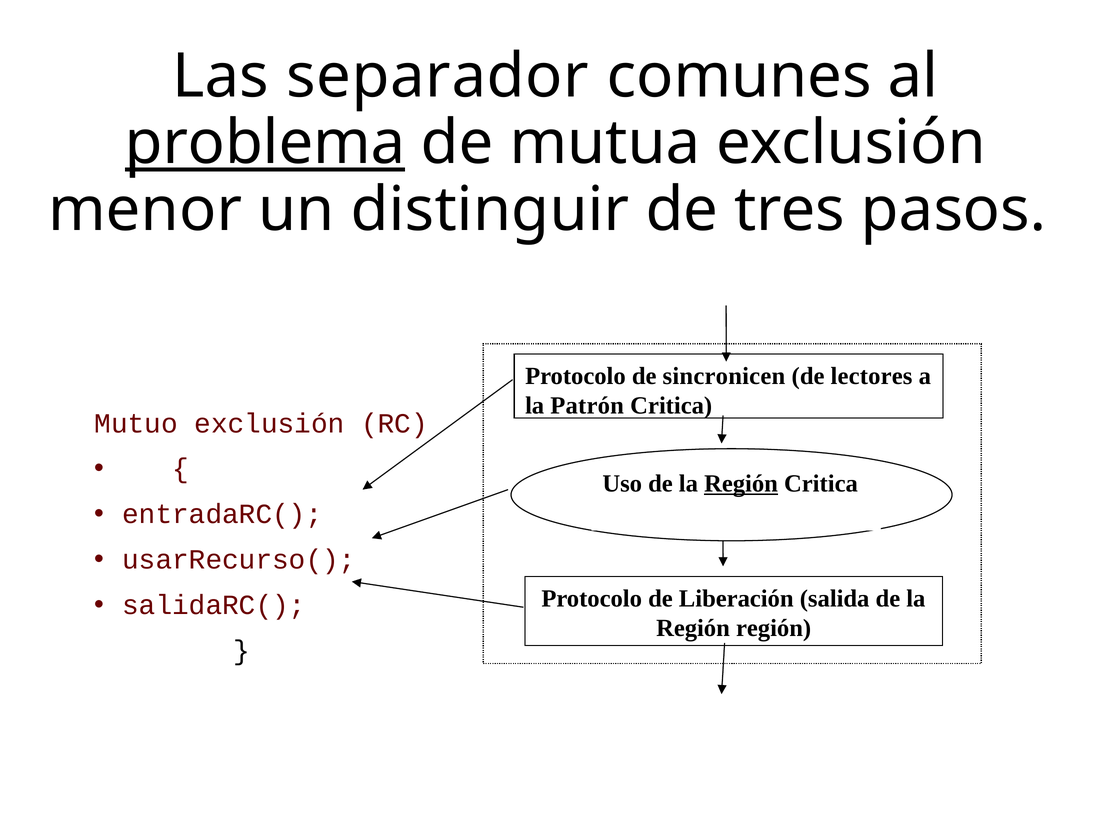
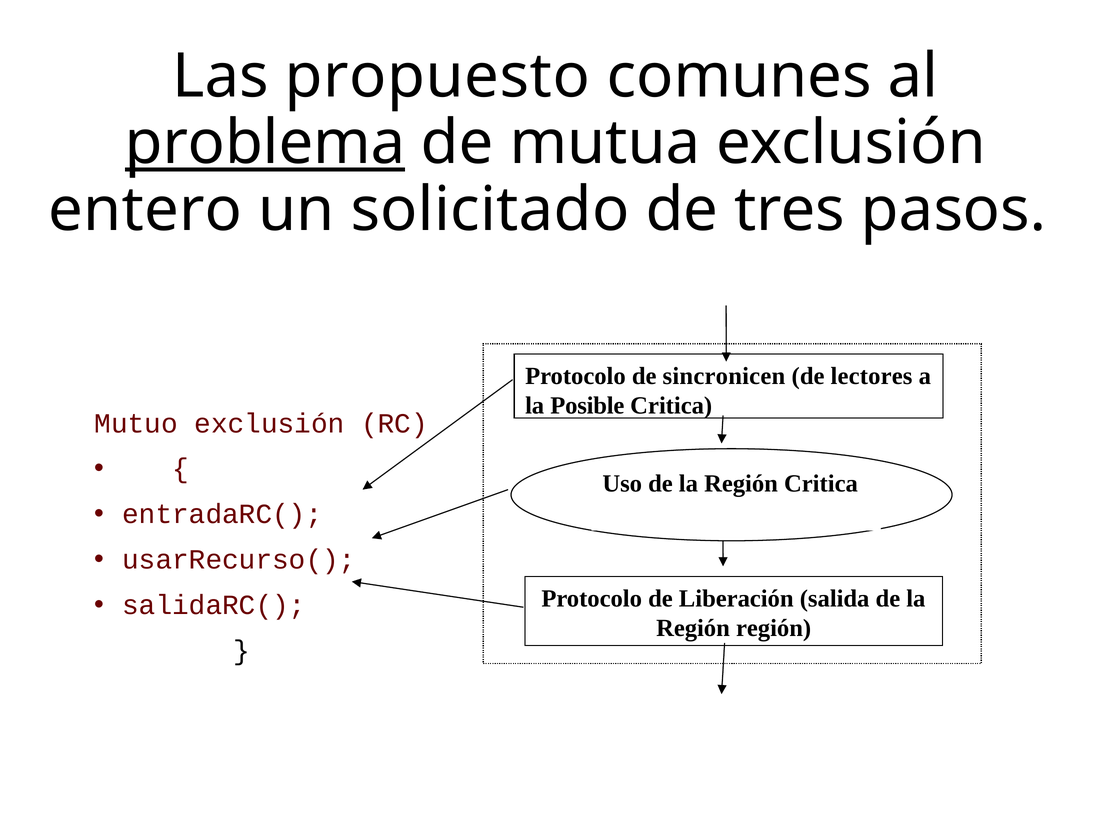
separador: separador -> propuesto
menor: menor -> entero
distinguir: distinguir -> solicitado
Patrón: Patrón -> Posible
Región at (741, 484) underline: present -> none
